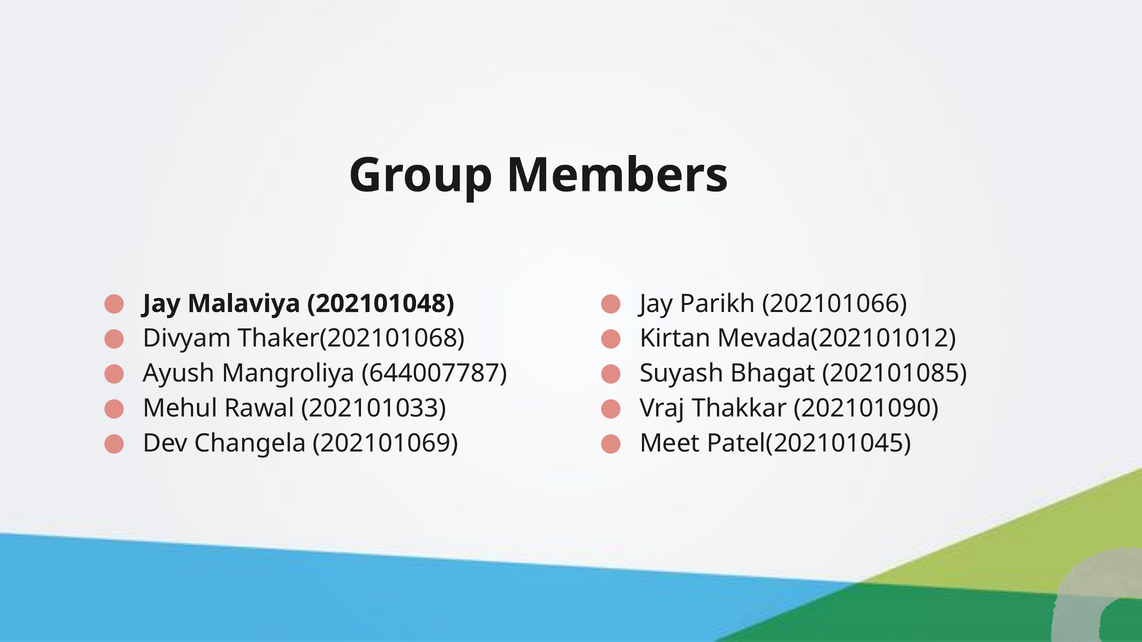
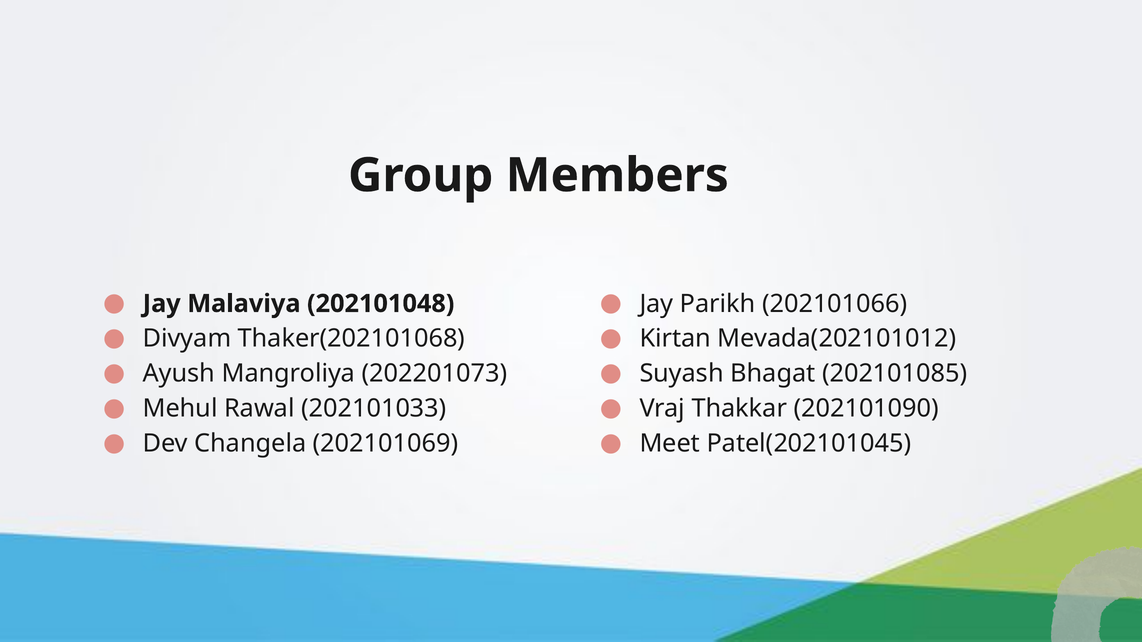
644007787: 644007787 -> 202201073
